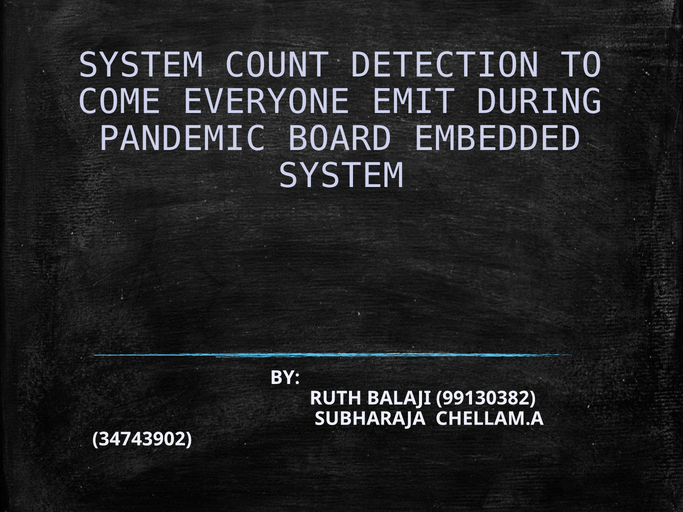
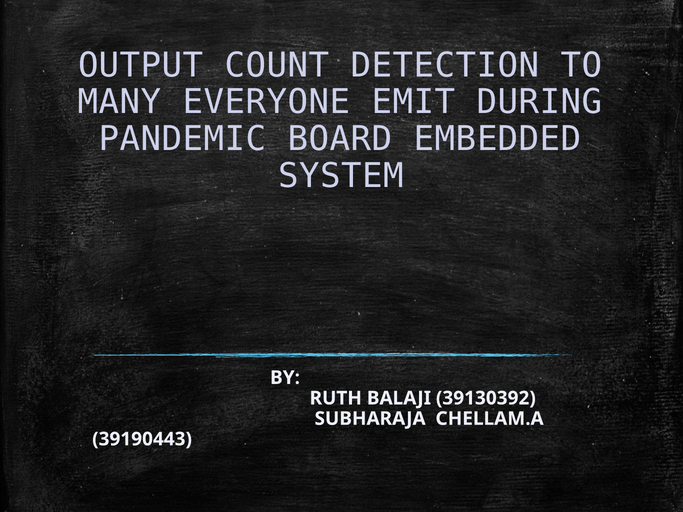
SYSTEM at (141, 65): SYSTEM -> OUTPUT
COME: COME -> MANY
99130382: 99130382 -> 39130392
34743902: 34743902 -> 39190443
